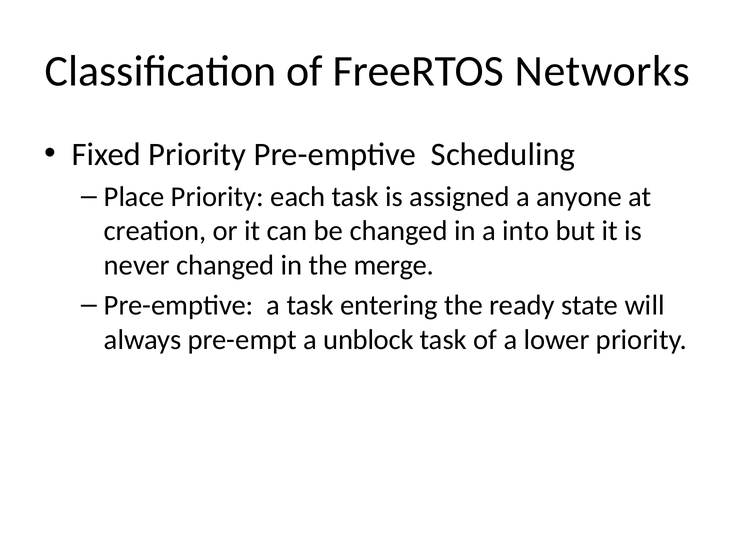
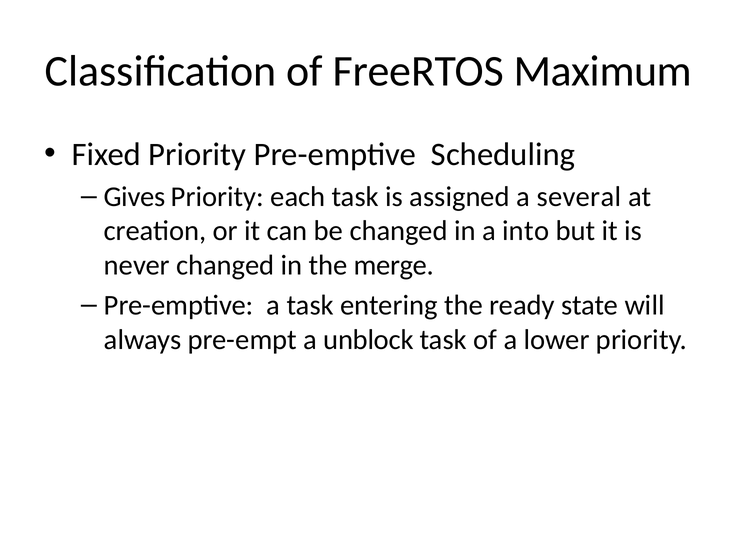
Networks: Networks -> Maximum
Place: Place -> Gives
anyone: anyone -> several
